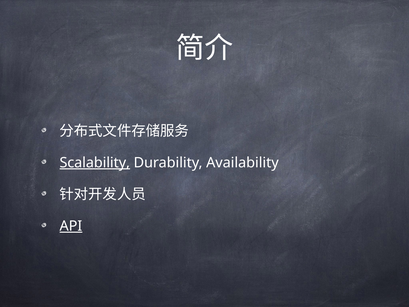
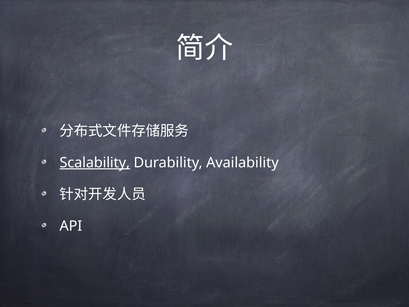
API underline: present -> none
